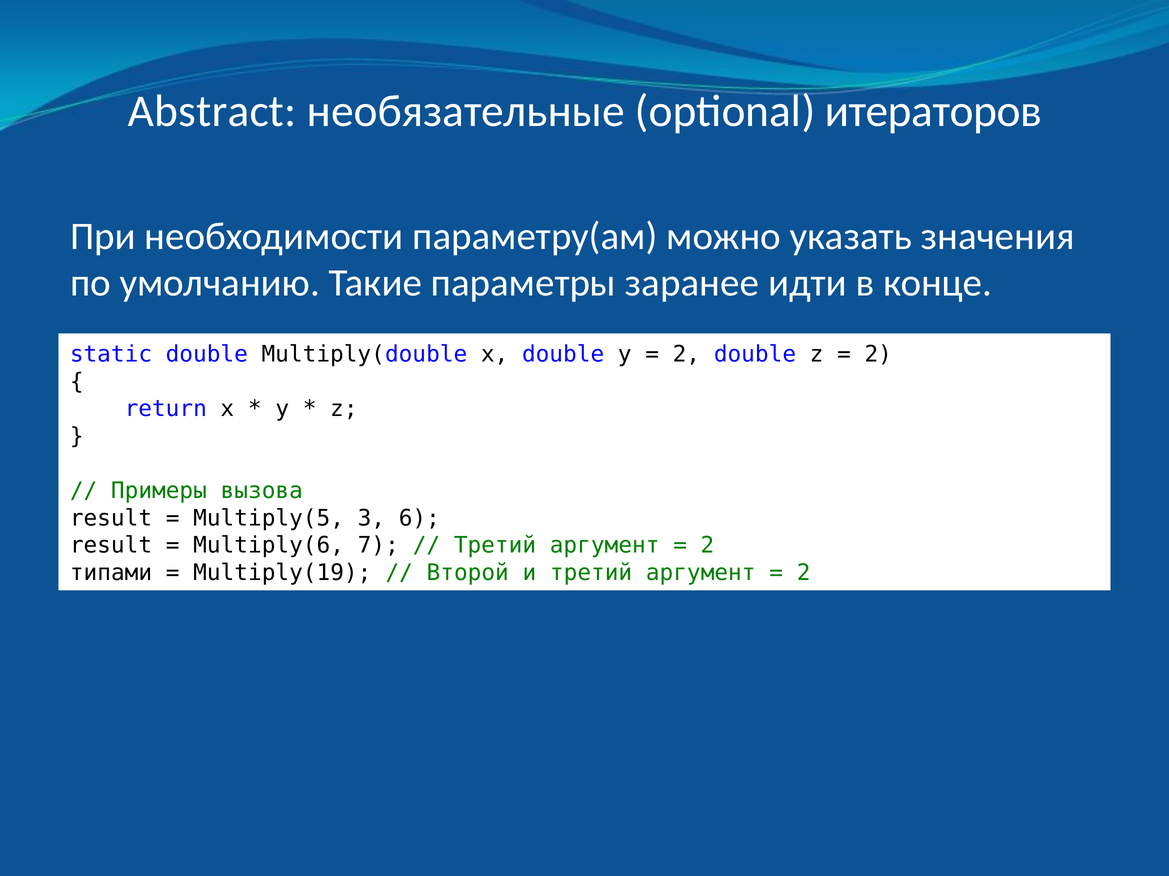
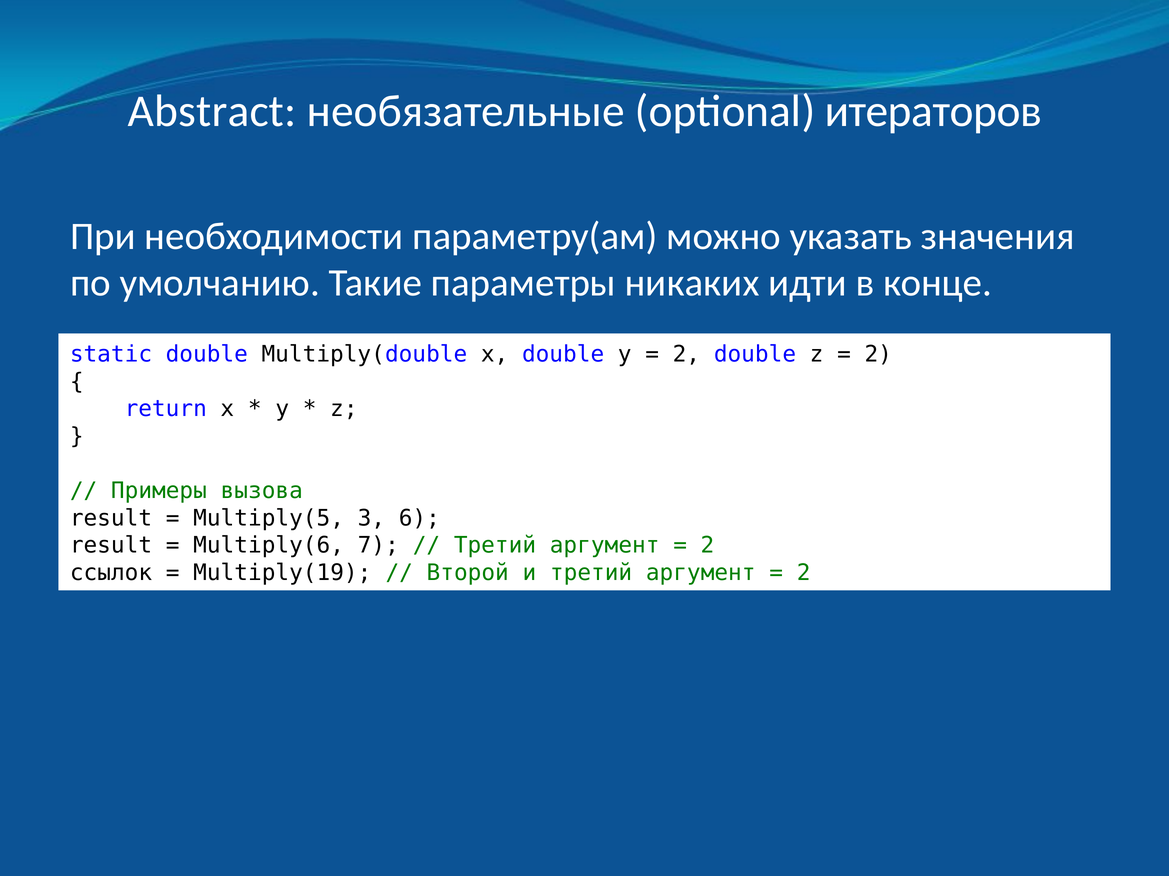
заранее: заранее -> никаких
типами: типами -> ссылок
